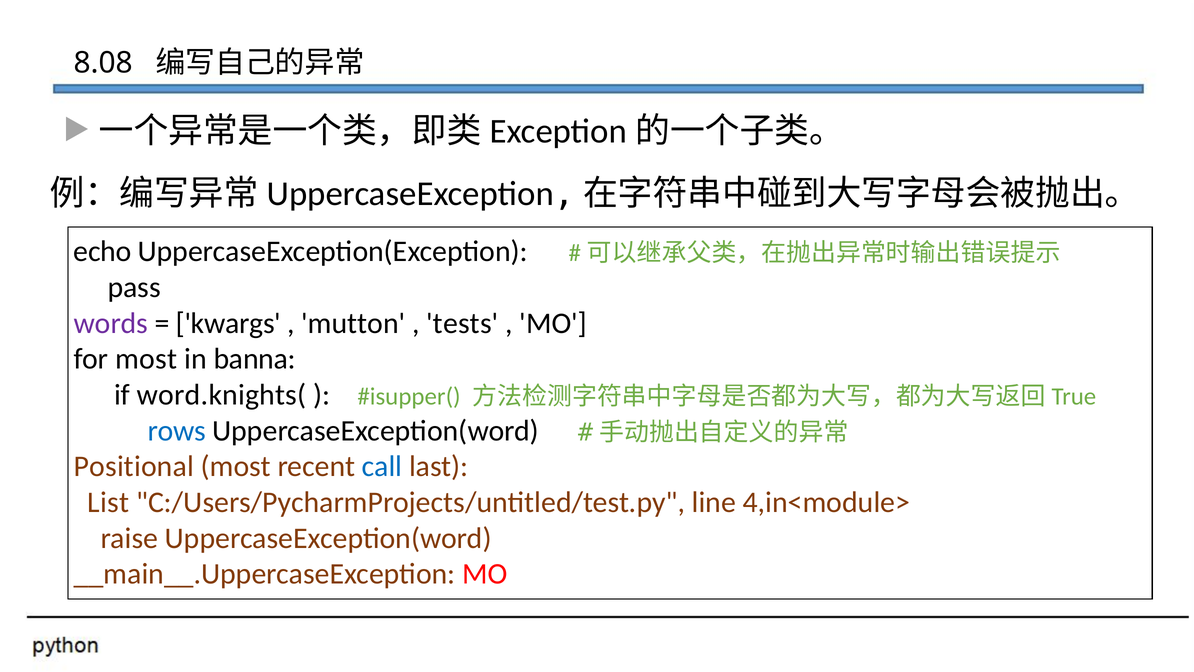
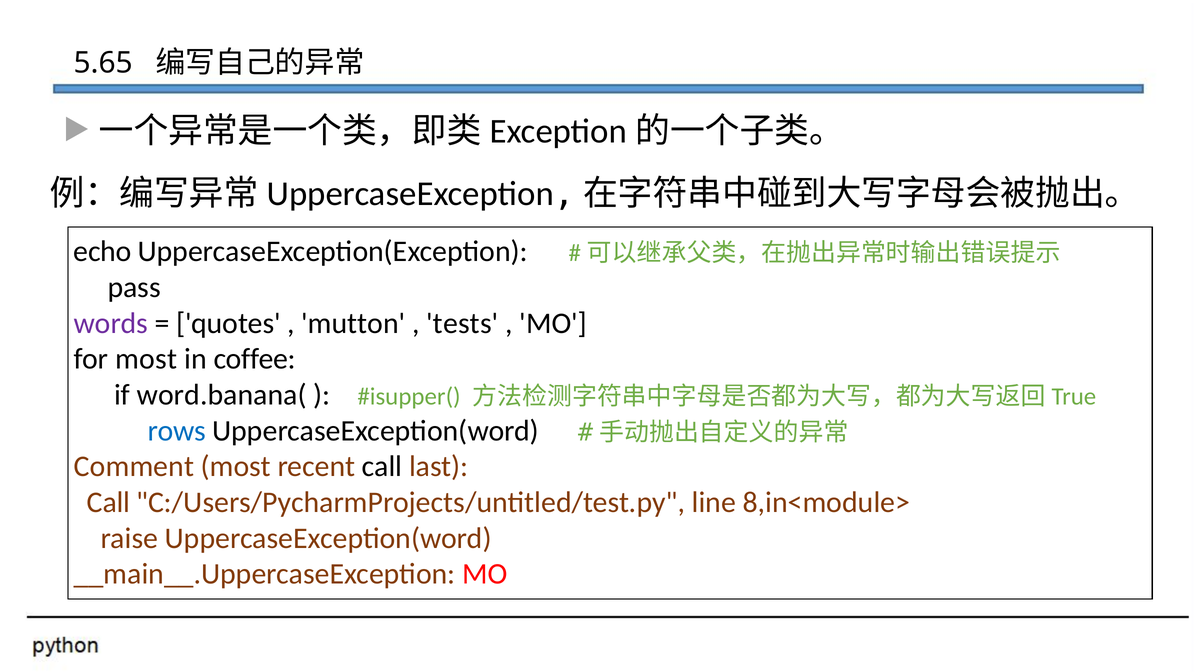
8.08: 8.08 -> 5.65
kwargs: kwargs -> quotes
banna: banna -> coffee
word.knights(: word.knights( -> word.banana(
Positional: Positional -> Comment
call at (382, 466) colour: blue -> black
List at (108, 502): List -> Call
4,in<module>: 4,in<module> -> 8,in<module>
